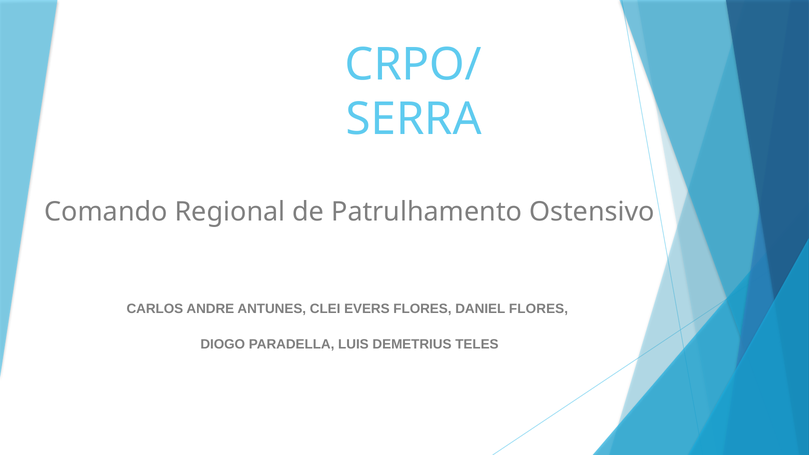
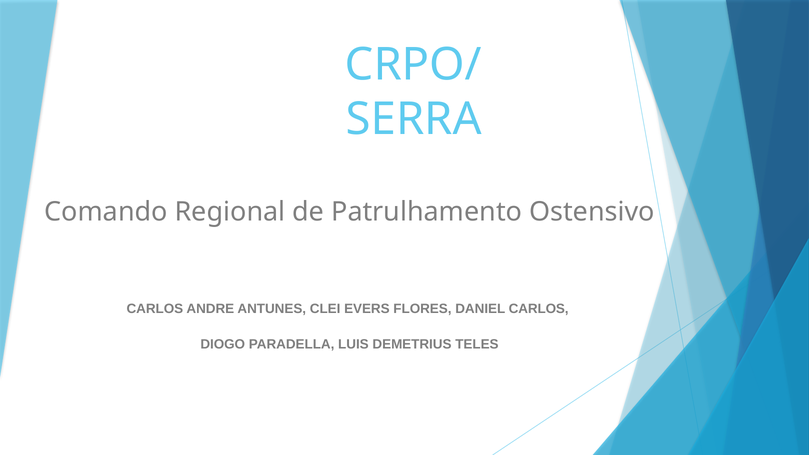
DANIEL FLORES: FLORES -> CARLOS
